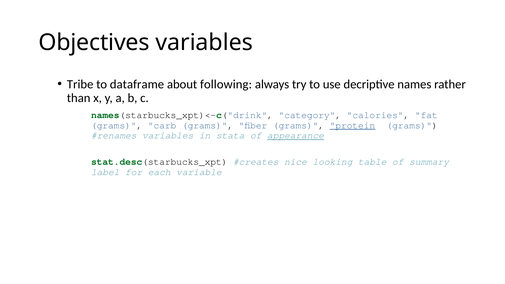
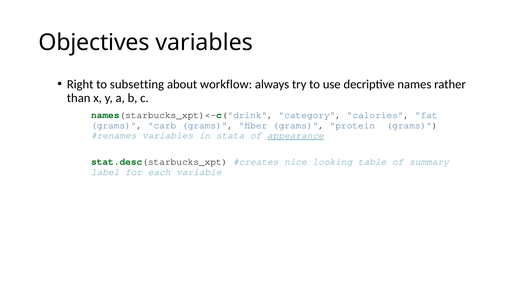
Tribe: Tribe -> Right
dataframe: dataframe -> subsetting
following: following -> workflow
protein underline: present -> none
